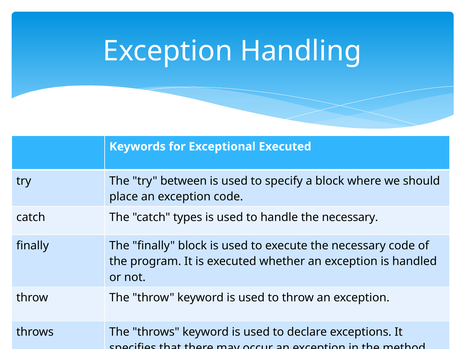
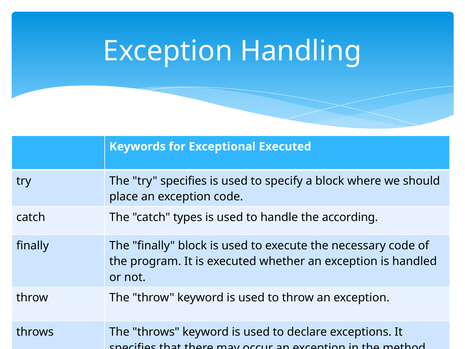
try between: between -> specifies
handle the necessary: necessary -> according
